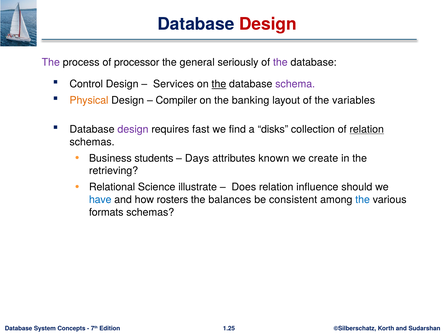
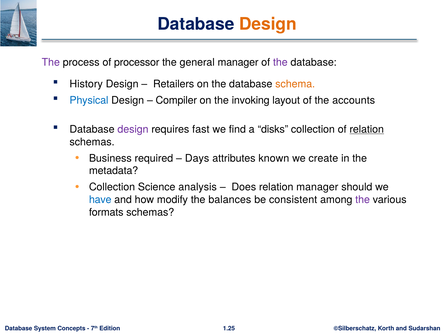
Design at (268, 24) colour: red -> orange
general seriously: seriously -> manager
Control: Control -> History
Services: Services -> Retailers
the at (219, 84) underline: present -> none
schema colour: purple -> orange
Physical colour: orange -> blue
banking: banking -> invoking
variables: variables -> accounts
students: students -> required
retrieving: retrieving -> metadata
Relational at (112, 187): Relational -> Collection
illustrate: illustrate -> analysis
relation influence: influence -> manager
rosters: rosters -> modify
the at (363, 200) colour: blue -> purple
